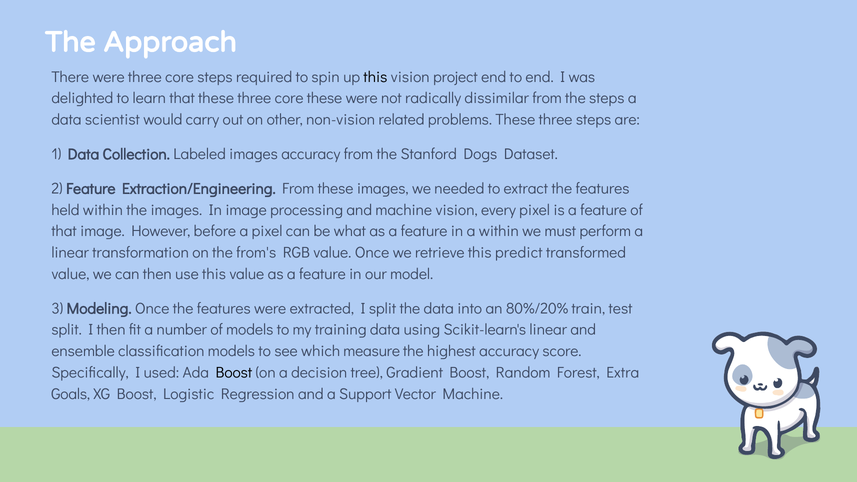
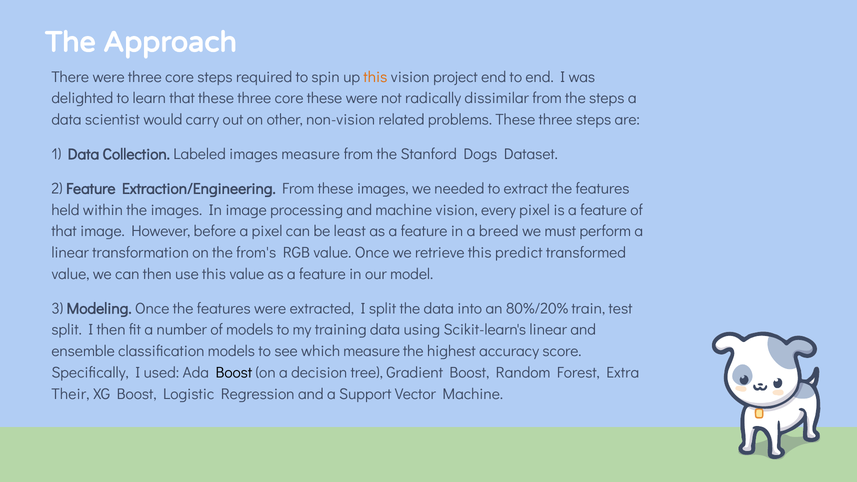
this at (375, 77) colour: black -> orange
images accuracy: accuracy -> measure
what: what -> least
a within: within -> breed
Goals: Goals -> Their
